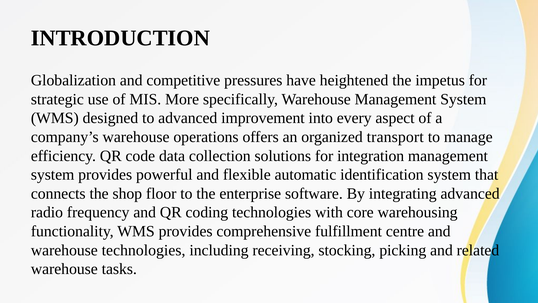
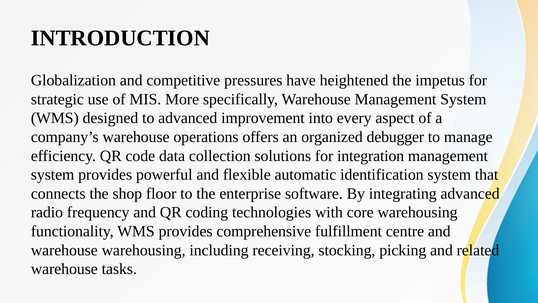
transport: transport -> debugger
warehouse technologies: technologies -> warehousing
